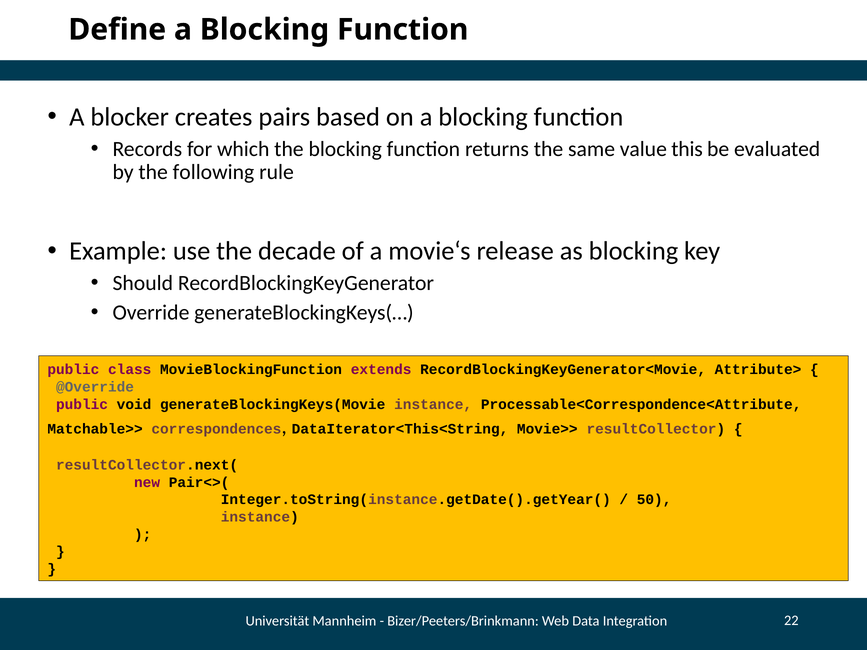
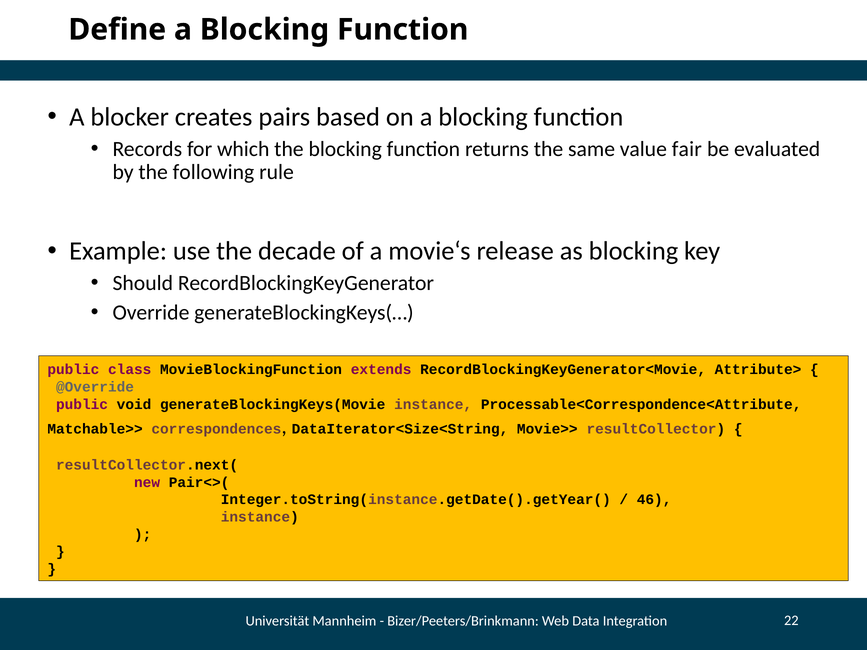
this: this -> fair
DataIterator<This<String: DataIterator<This<String -> DataIterator<Size<String
50: 50 -> 46
